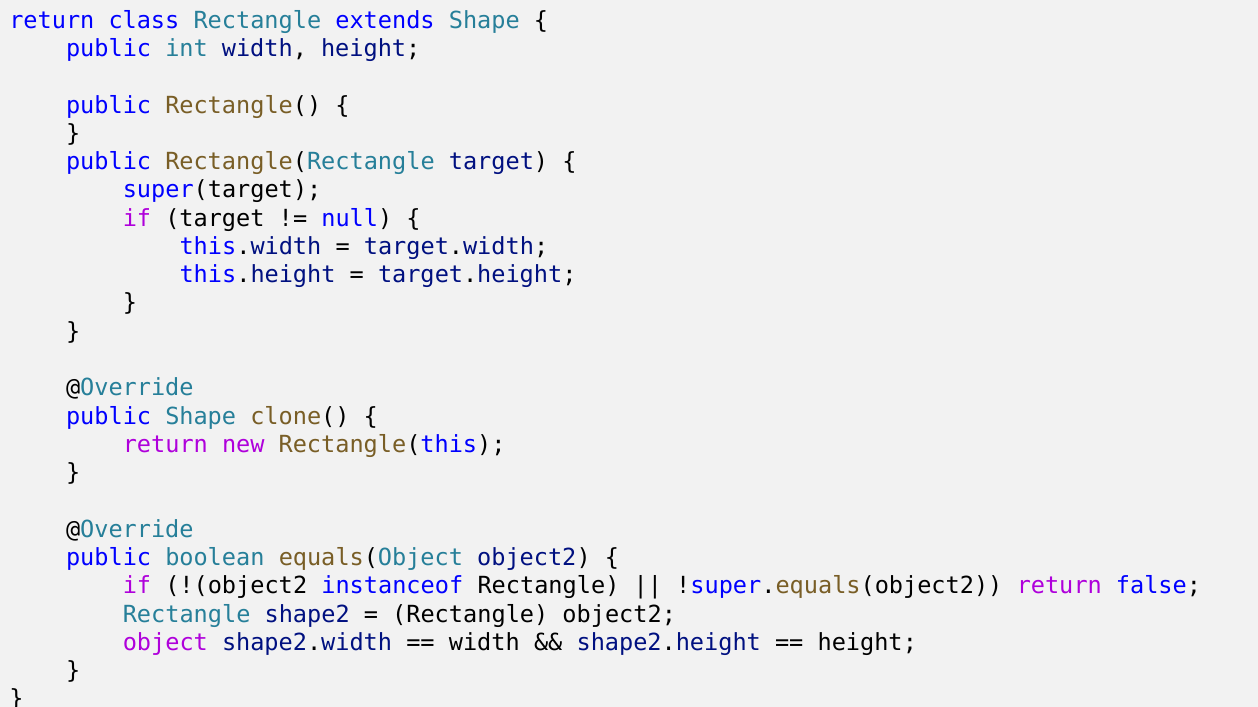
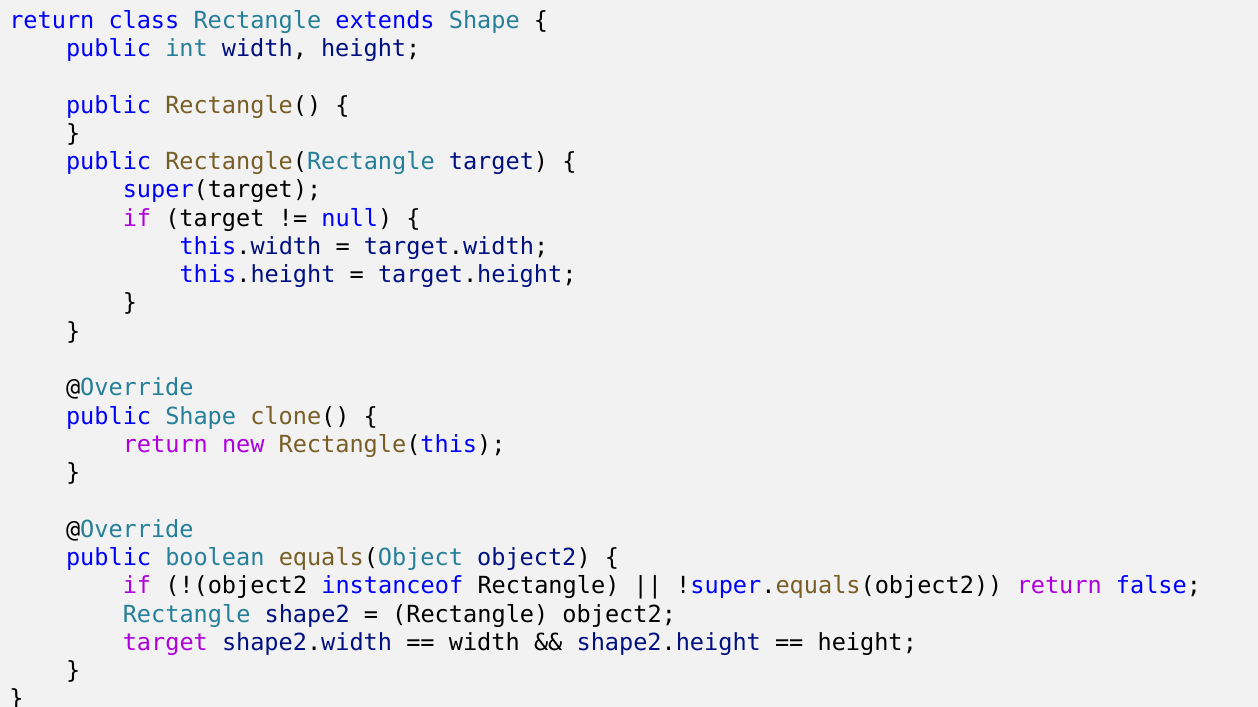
object at (165, 643): object -> target
